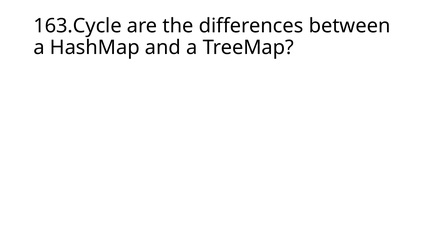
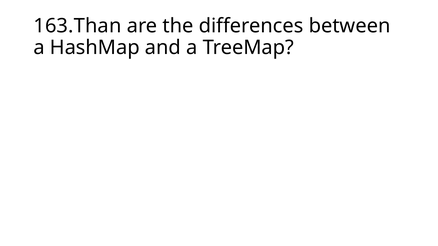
163.Cycle: 163.Cycle -> 163.Than
